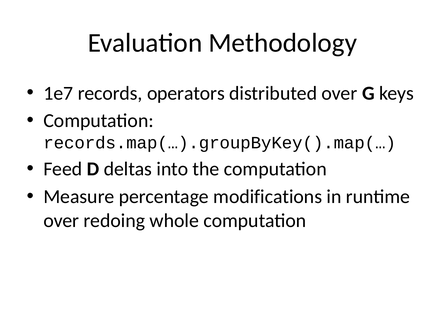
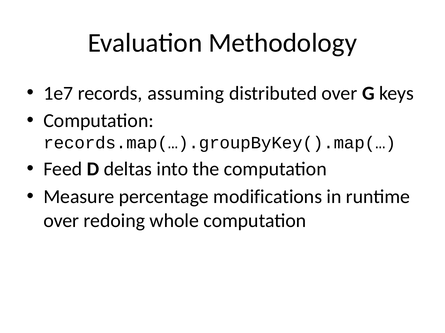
operators: operators -> assuming
